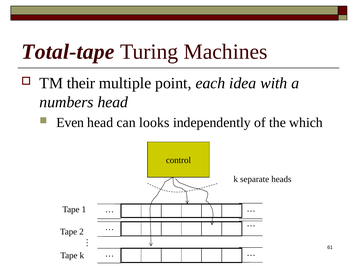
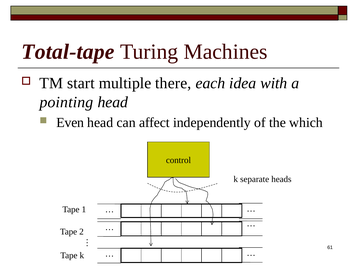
their: their -> start
point: point -> there
numbers: numbers -> pointing
looks: looks -> affect
